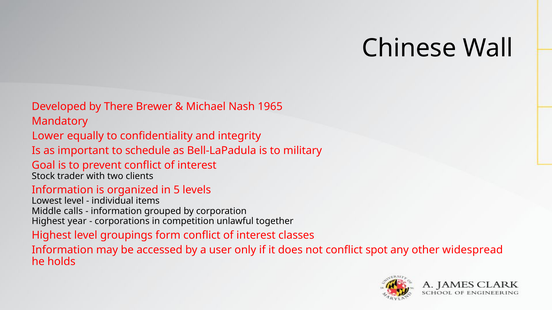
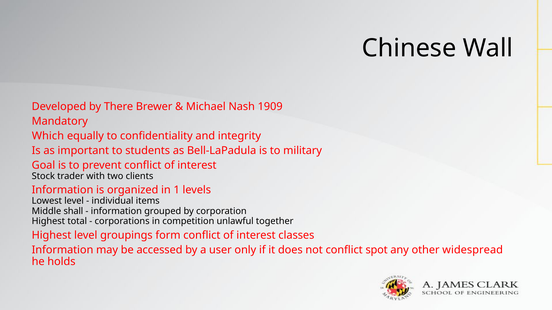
1965: 1965 -> 1909
Lower: Lower -> Which
schedule: schedule -> students
5: 5 -> 1
calls: calls -> shall
year: year -> total
